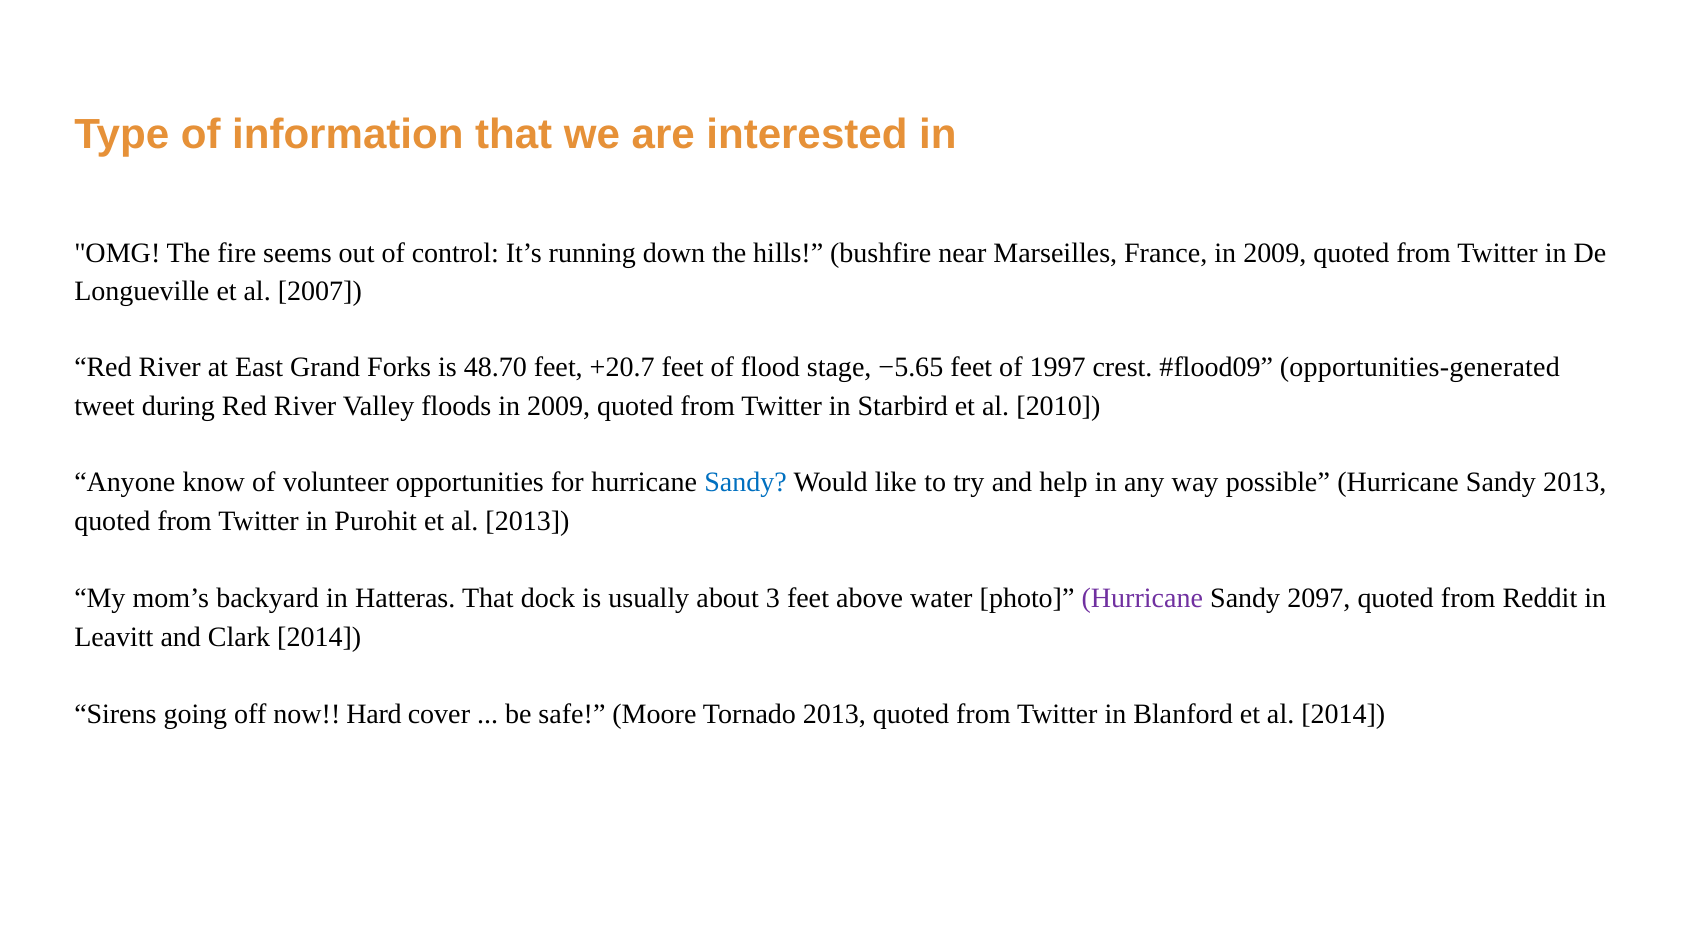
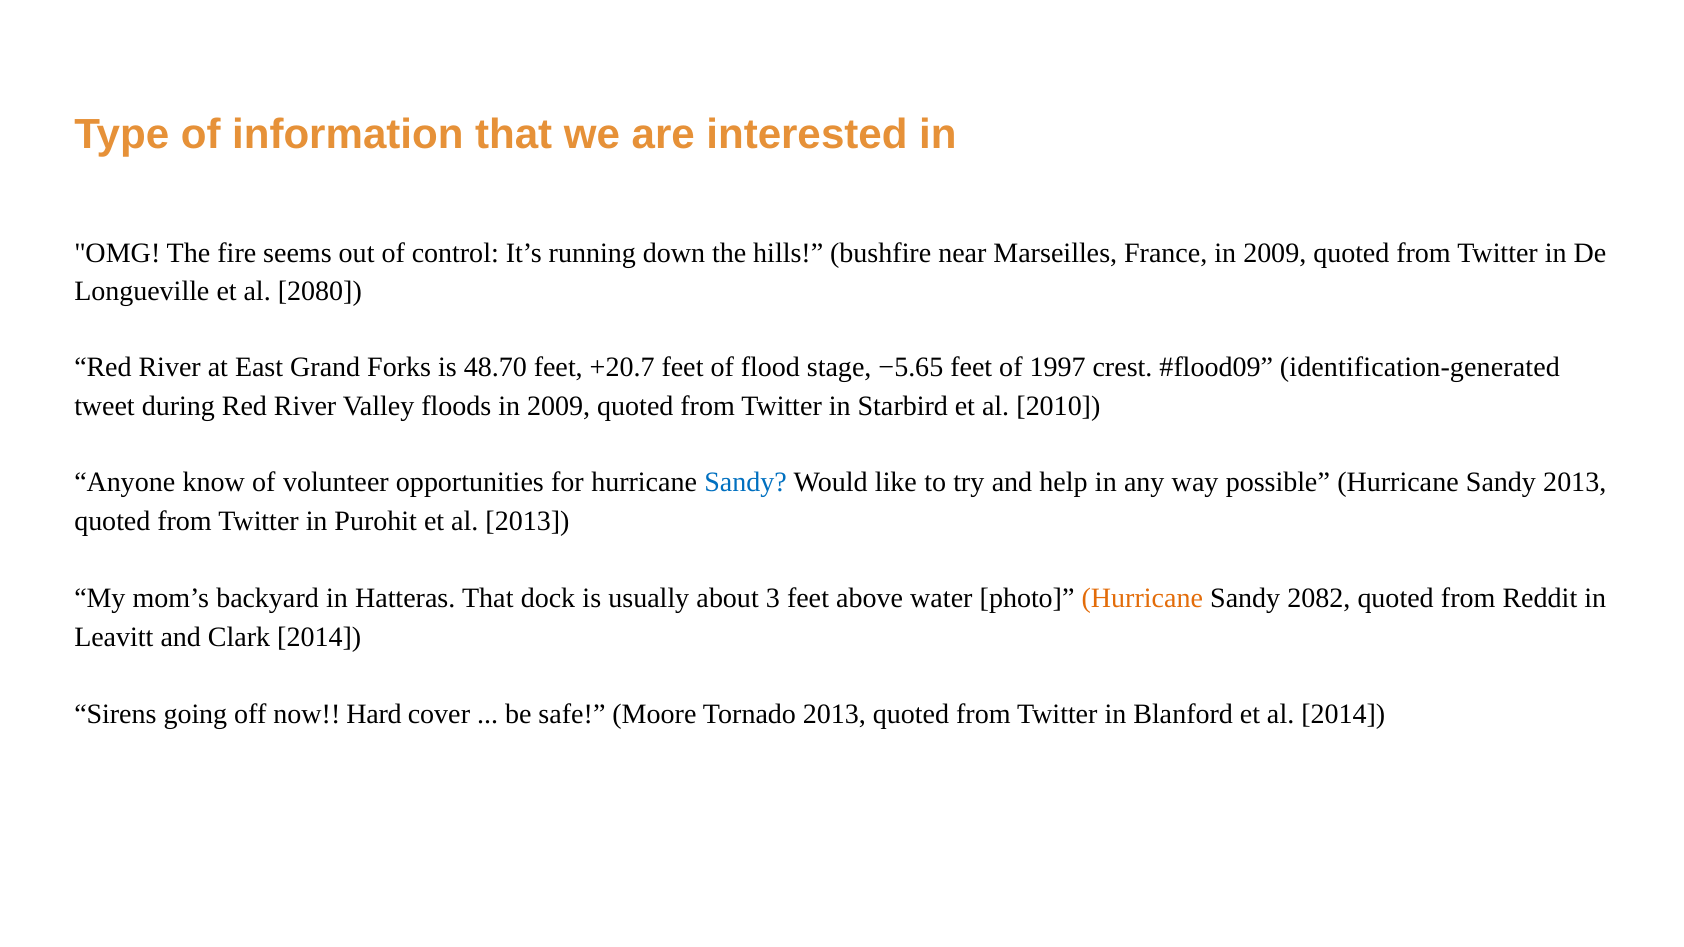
2007: 2007 -> 2080
opportunities-generated: opportunities-generated -> identification-generated
Hurricane at (1142, 599) colour: purple -> orange
2097: 2097 -> 2082
